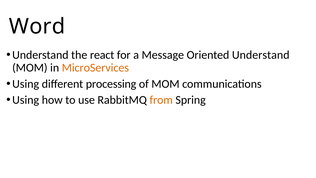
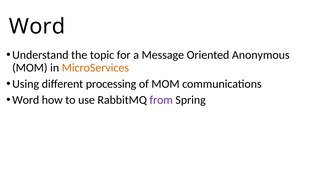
react: react -> topic
Oriented Understand: Understand -> Anonymous
Using at (26, 100): Using -> Word
from colour: orange -> purple
